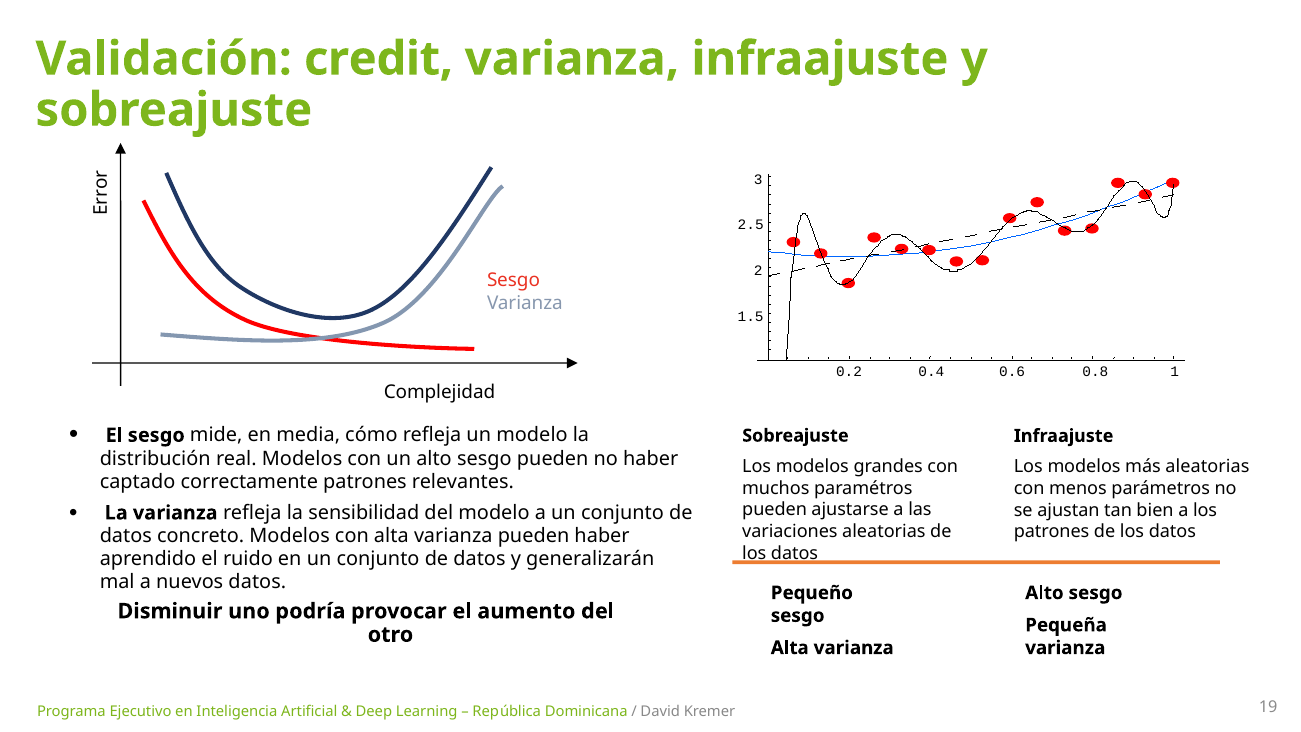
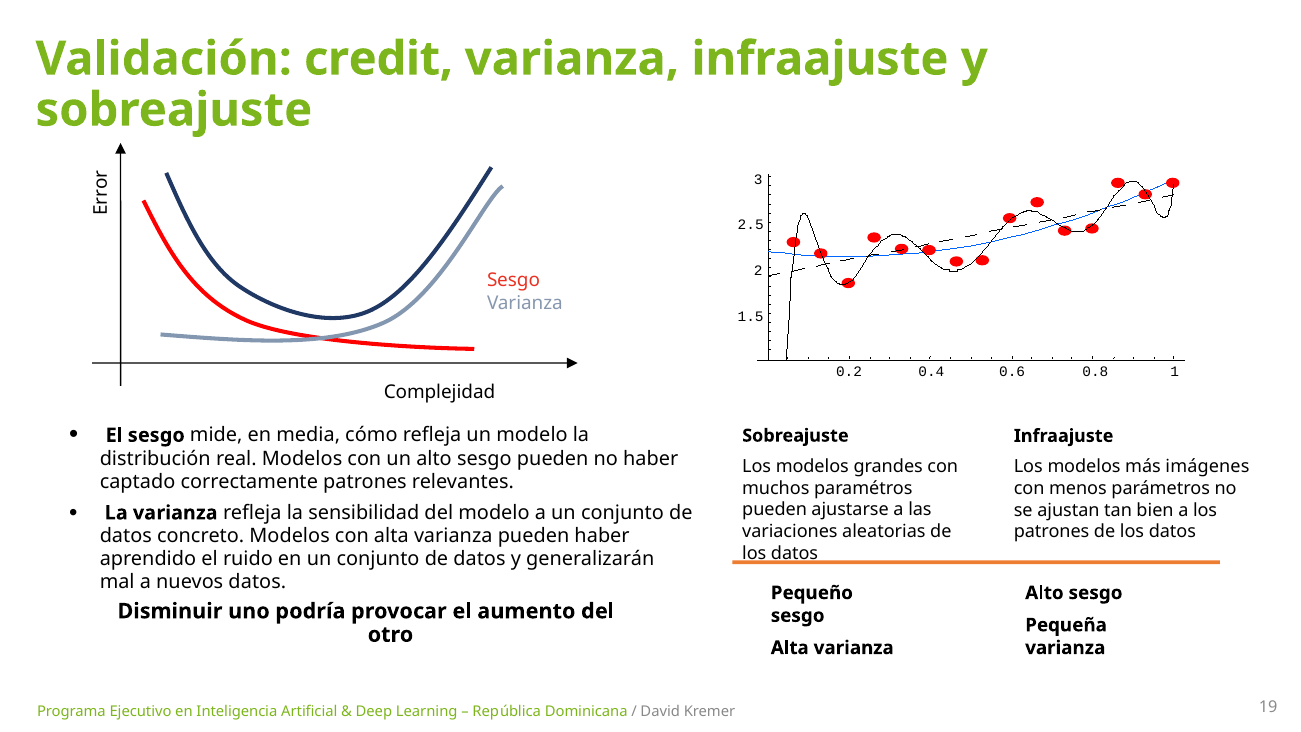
más aleatorias: aleatorias -> imágenes
